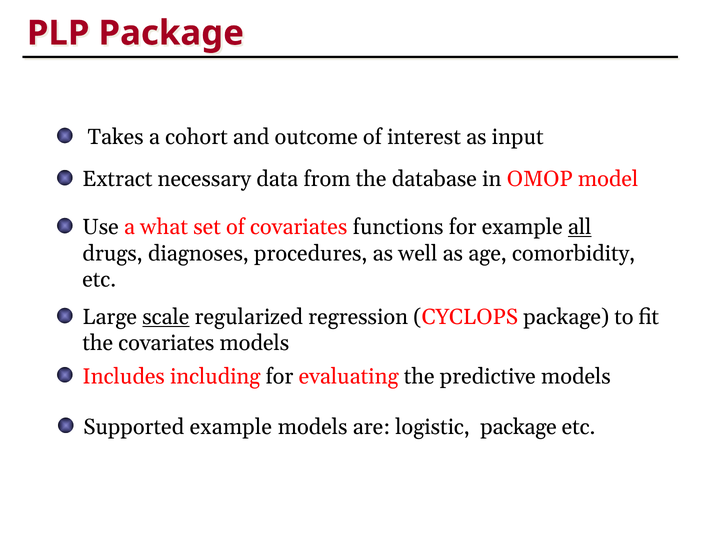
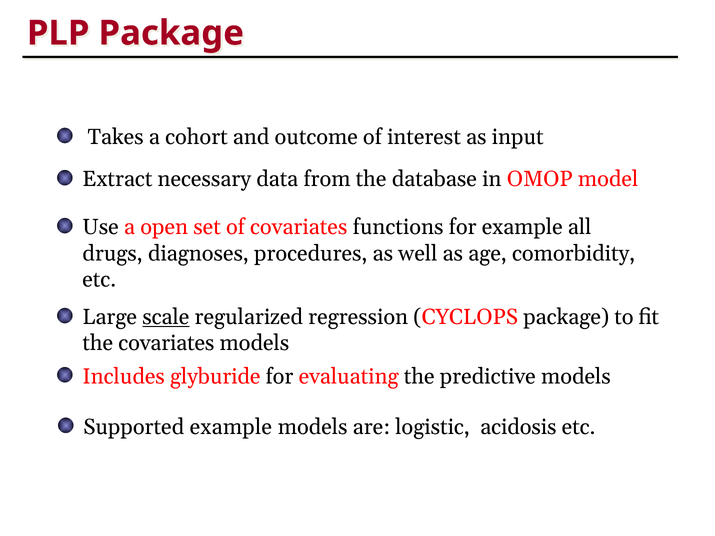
what: what -> open
all underline: present -> none
including: including -> glyburide
logistic package: package -> acidosis
